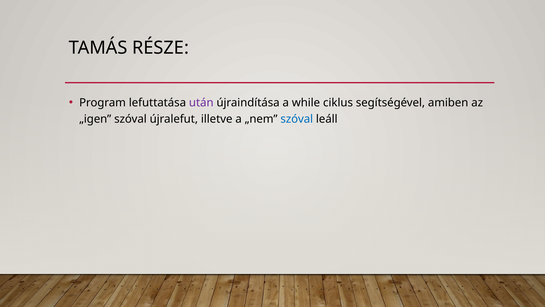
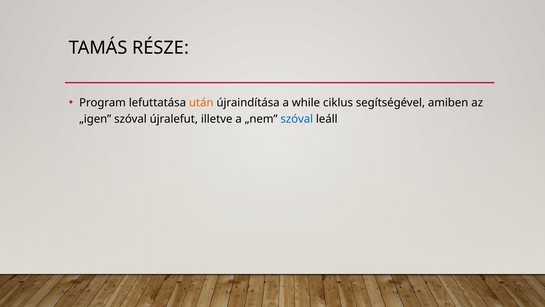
után colour: purple -> orange
